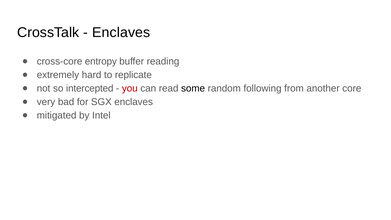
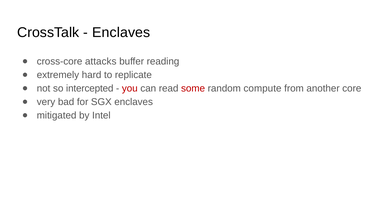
entropy: entropy -> attacks
some colour: black -> red
following: following -> compute
